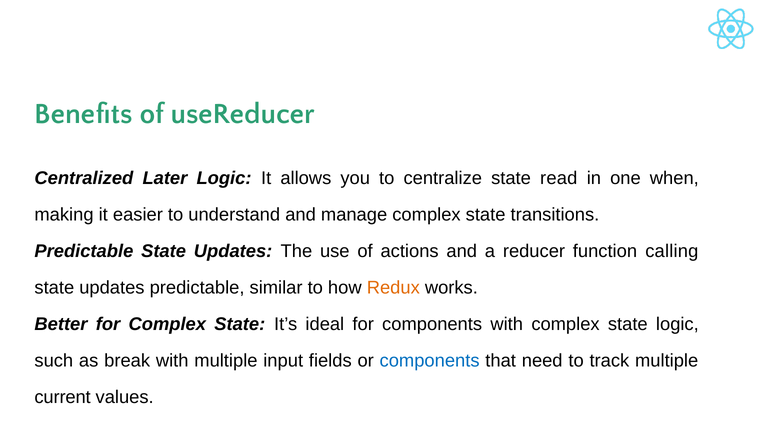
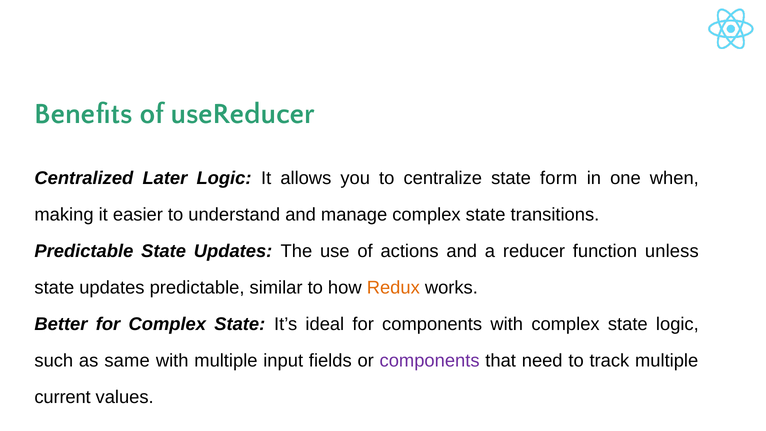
read: read -> form
calling: calling -> unless
break: break -> same
components at (430, 361) colour: blue -> purple
